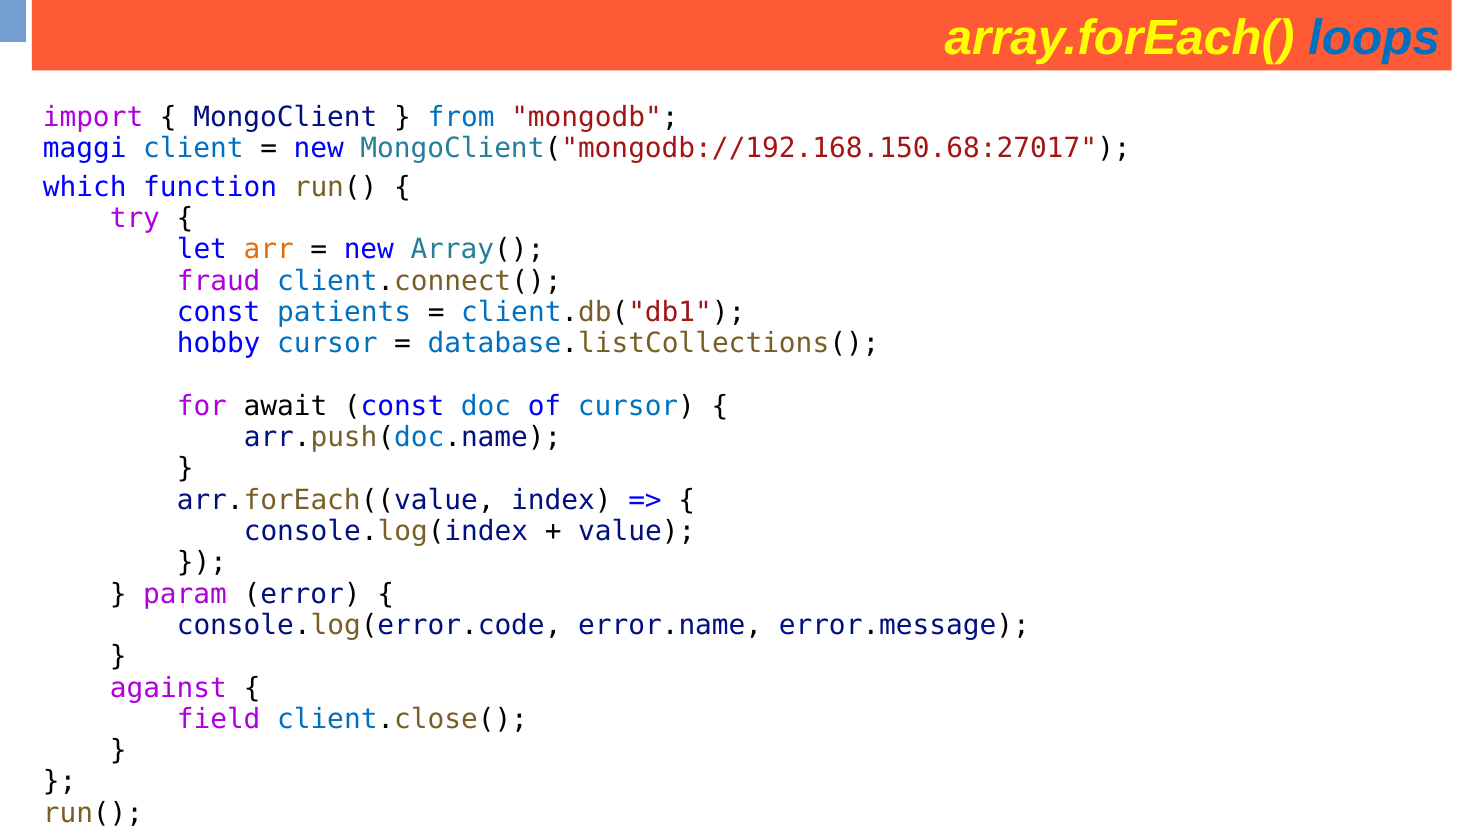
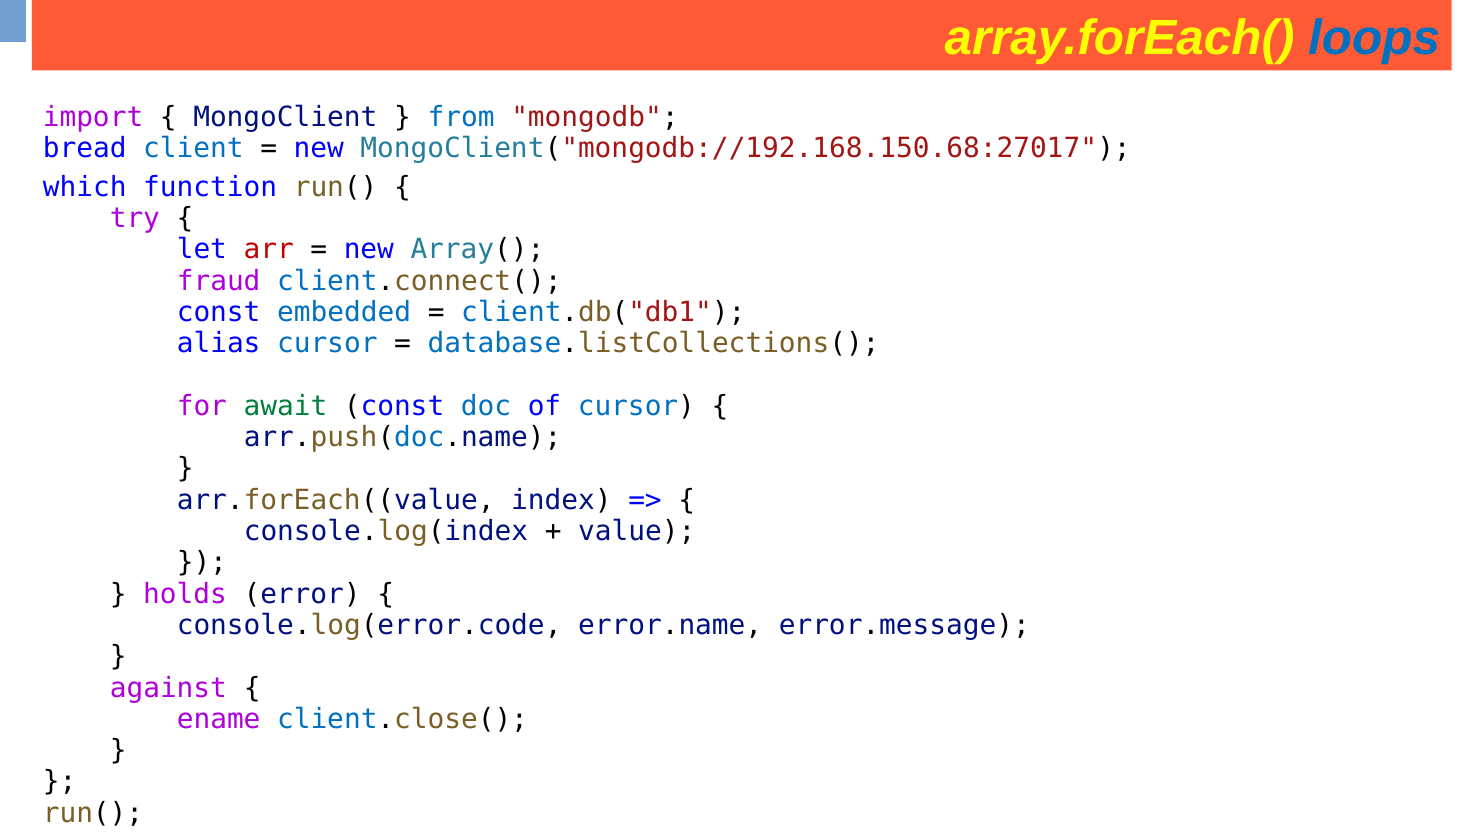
maggi: maggi -> bread
arr colour: orange -> red
patients: patients -> embedded
hobby: hobby -> alias
await colour: black -> green
param: param -> holds
field: field -> ename
